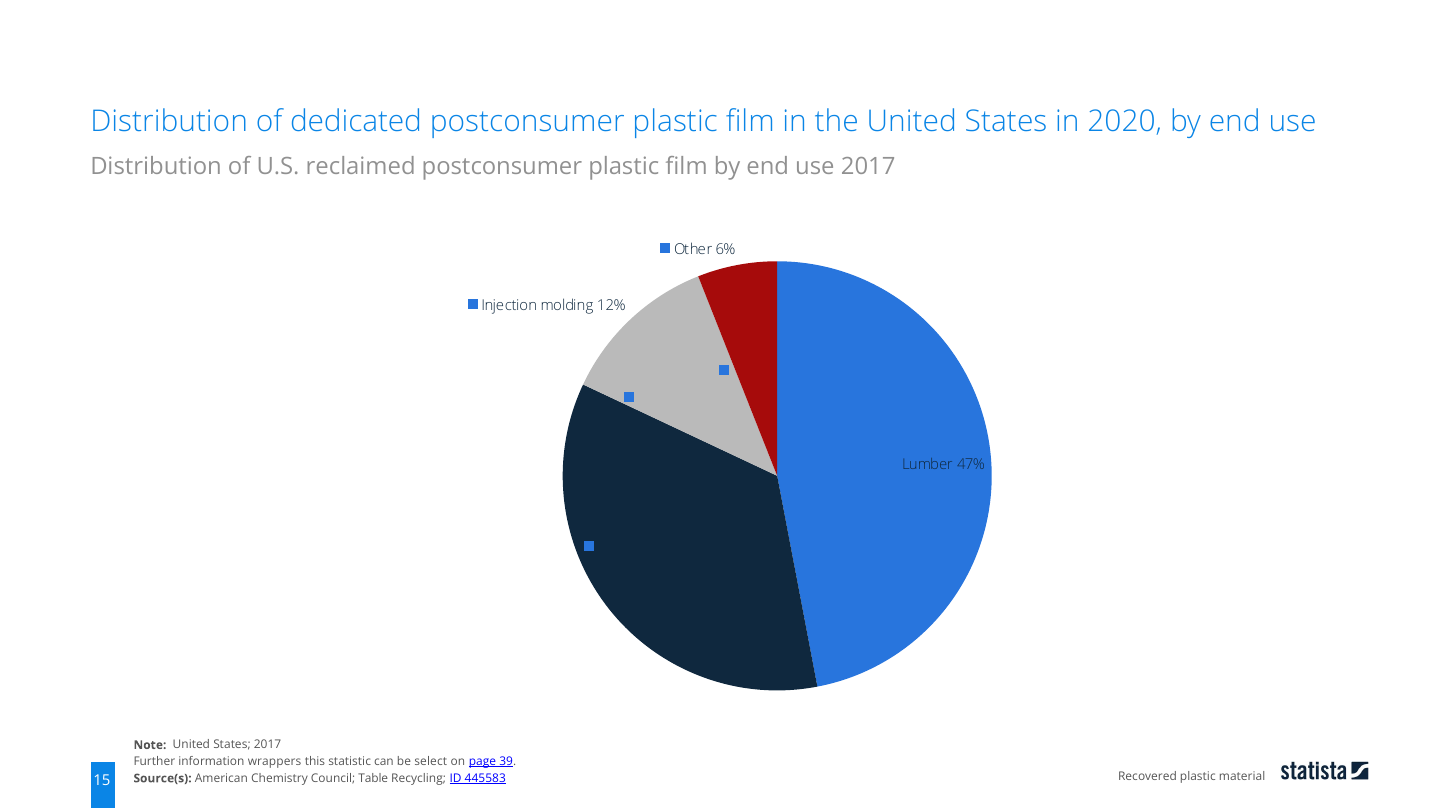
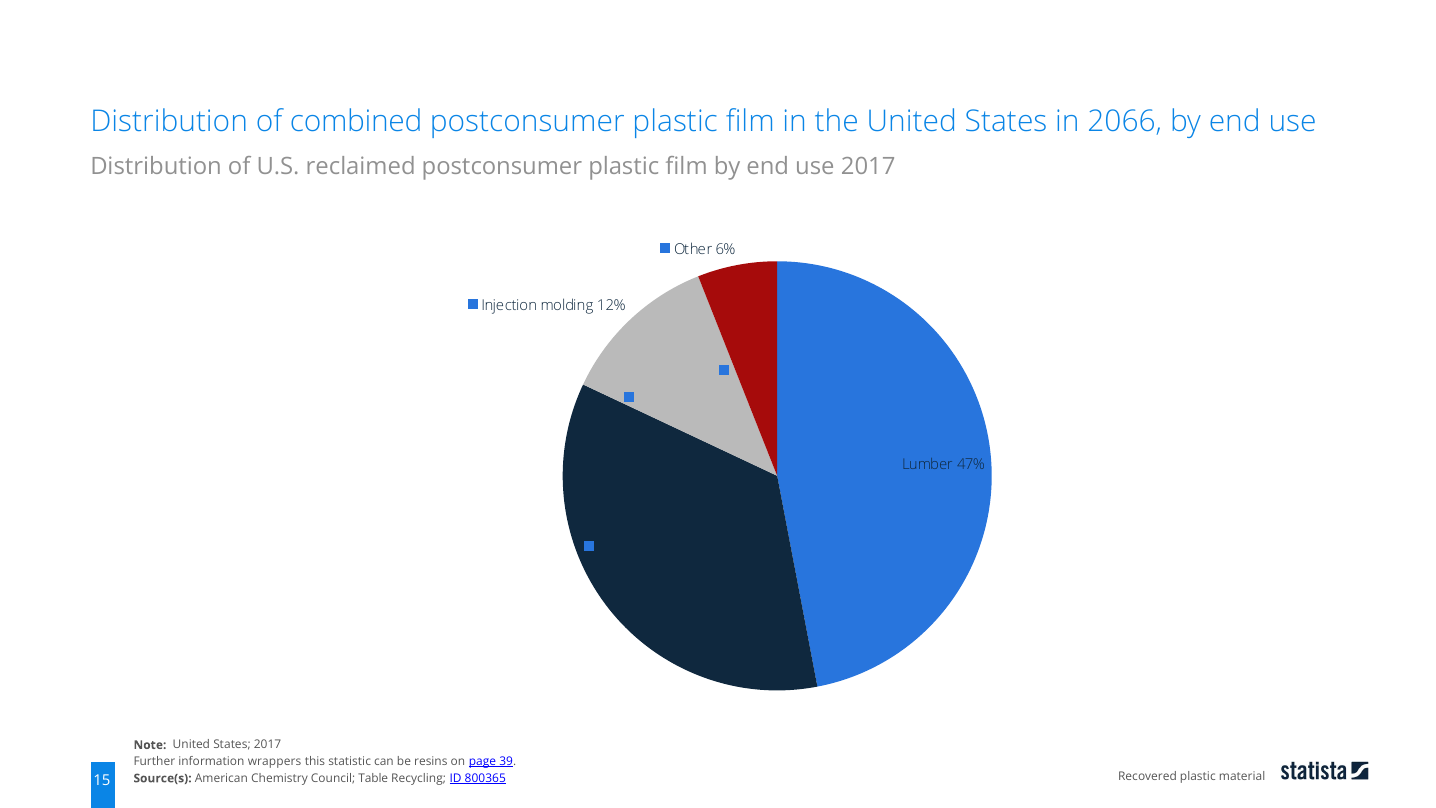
dedicated: dedicated -> combined
2020: 2020 -> 2066
select: select -> resins
445583: 445583 -> 800365
